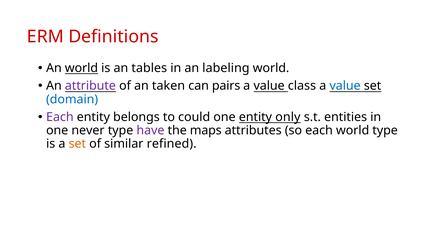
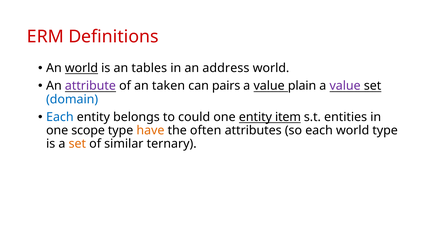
labeling: labeling -> address
class: class -> plain
value at (345, 86) colour: blue -> purple
Each at (60, 117) colour: purple -> blue
only: only -> item
never: never -> scope
have colour: purple -> orange
maps: maps -> often
refined: refined -> ternary
